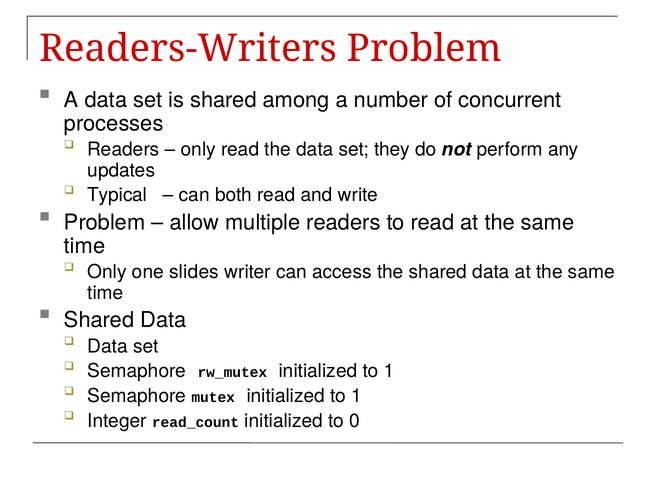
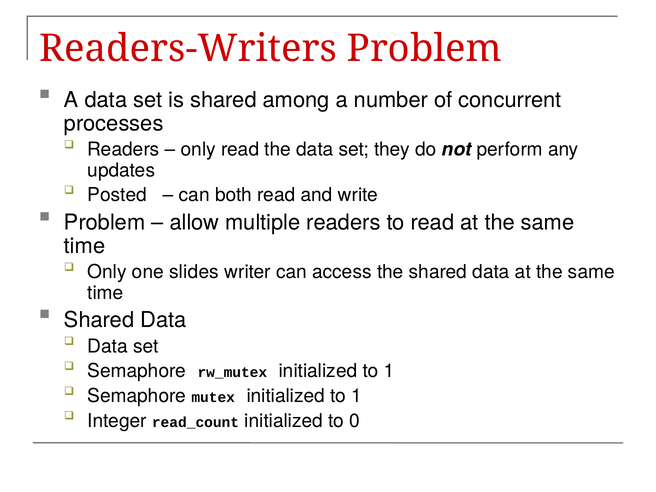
Typical: Typical -> Posted
